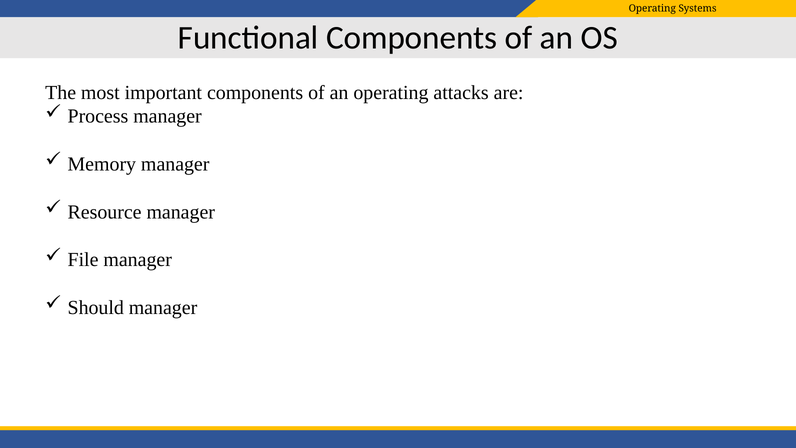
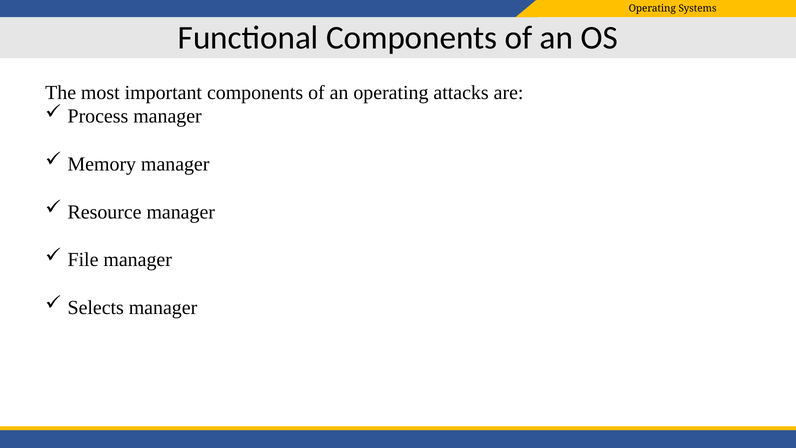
Should: Should -> Selects
